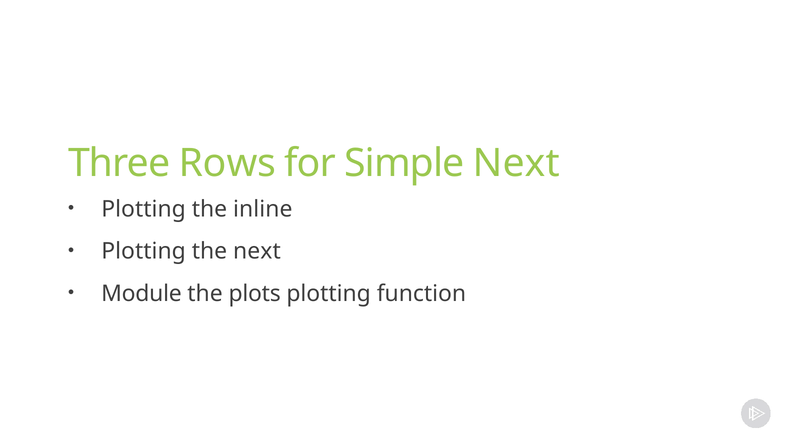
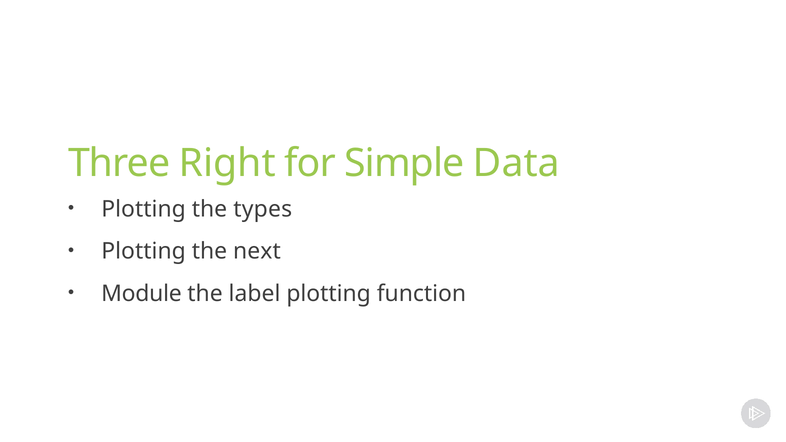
Rows: Rows -> Right
Simple Next: Next -> Data
inline: inline -> types
plots: plots -> label
